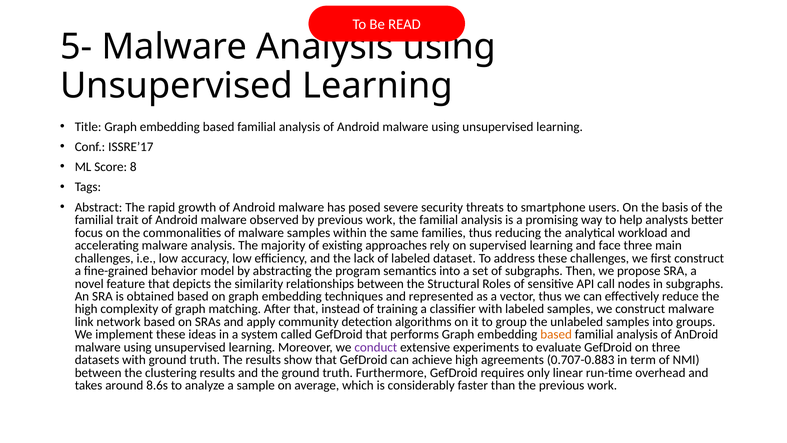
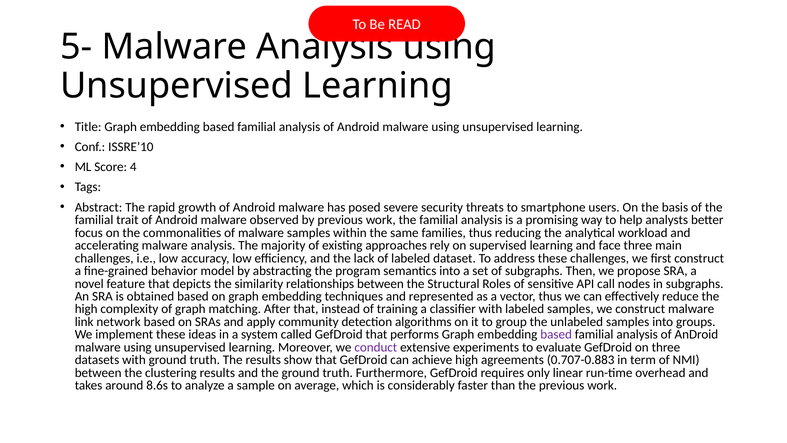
ISSRE’17: ISSRE’17 -> ISSRE’10
8: 8 -> 4
based at (556, 334) colour: orange -> purple
